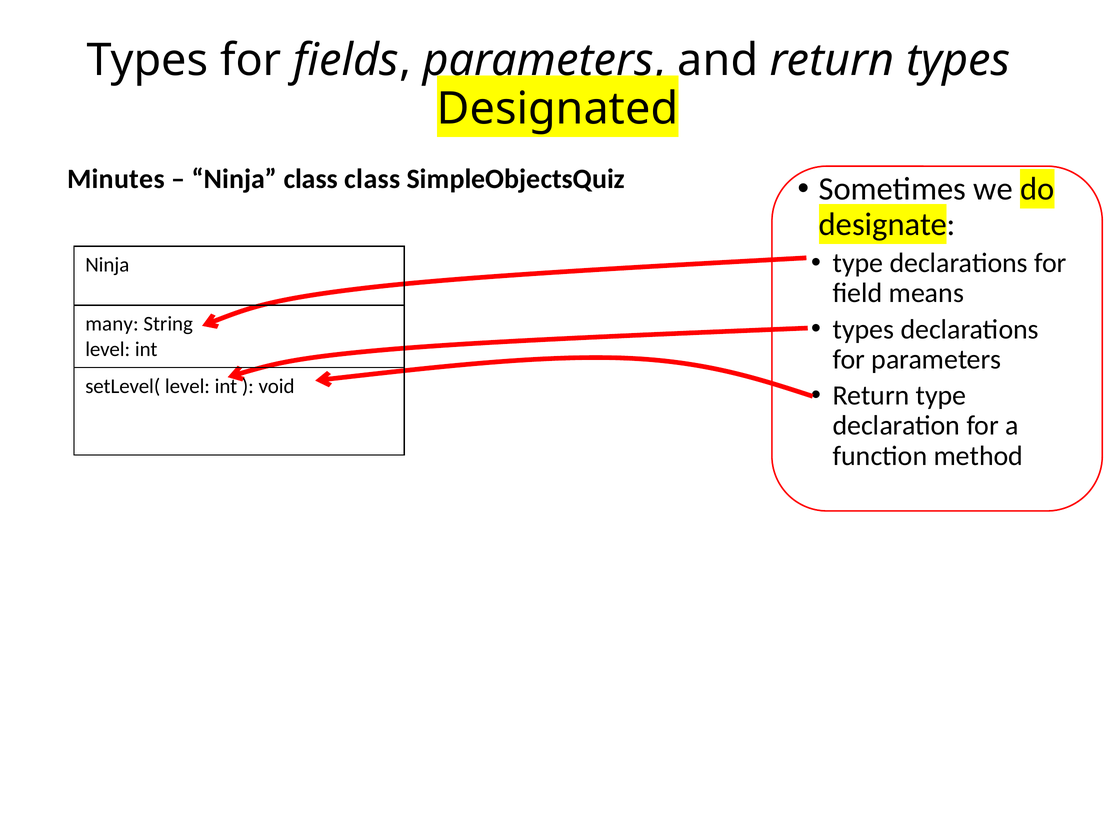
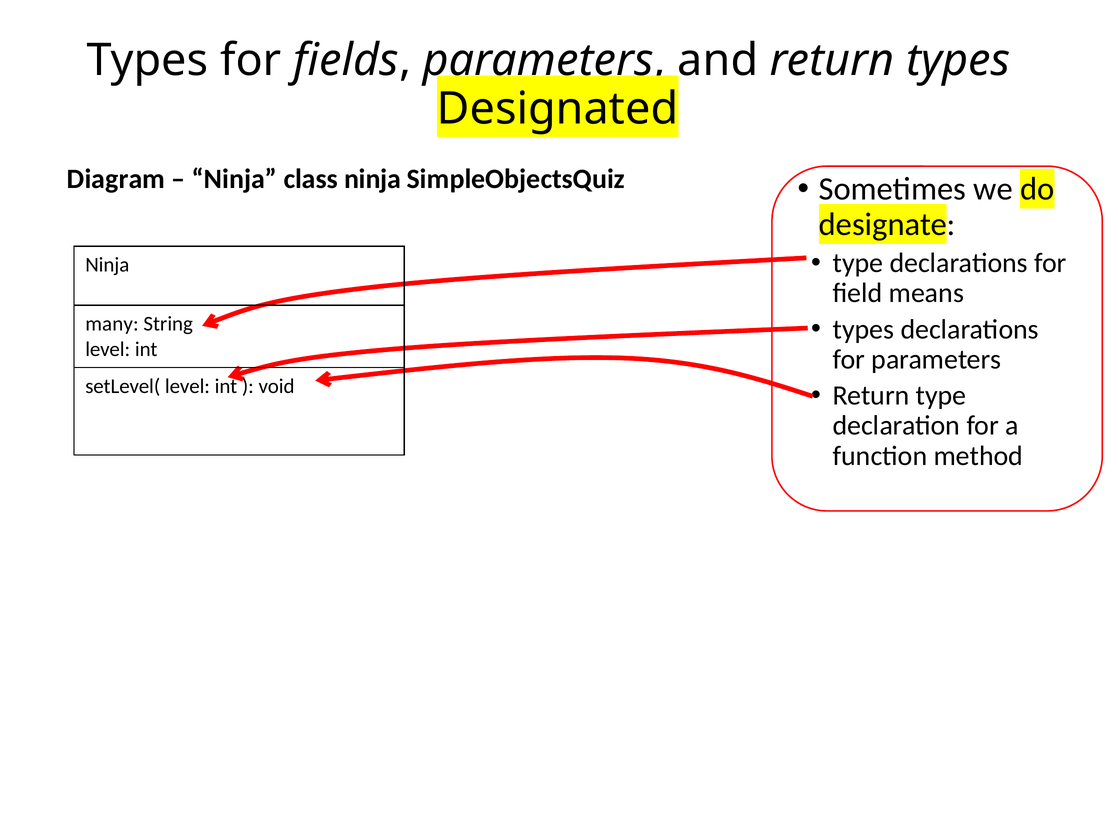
Minutes: Minutes -> Diagram
class class: class -> ninja
